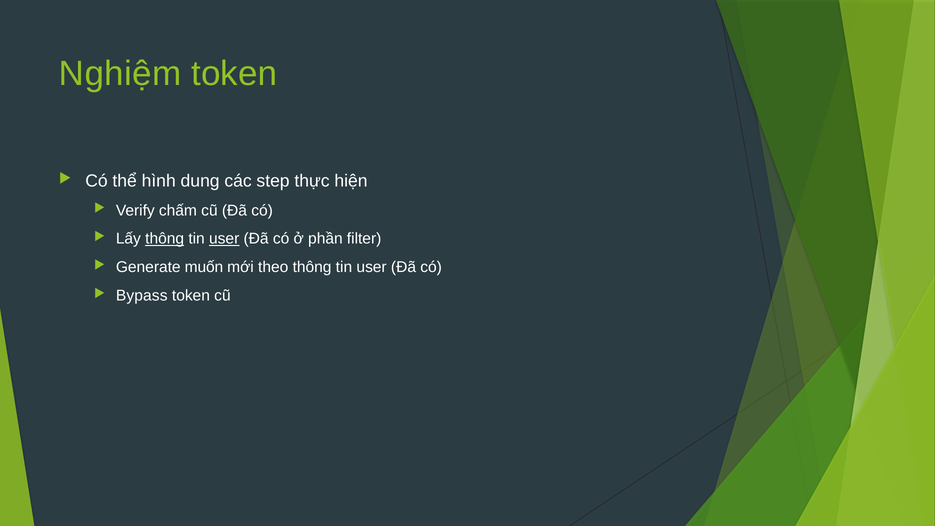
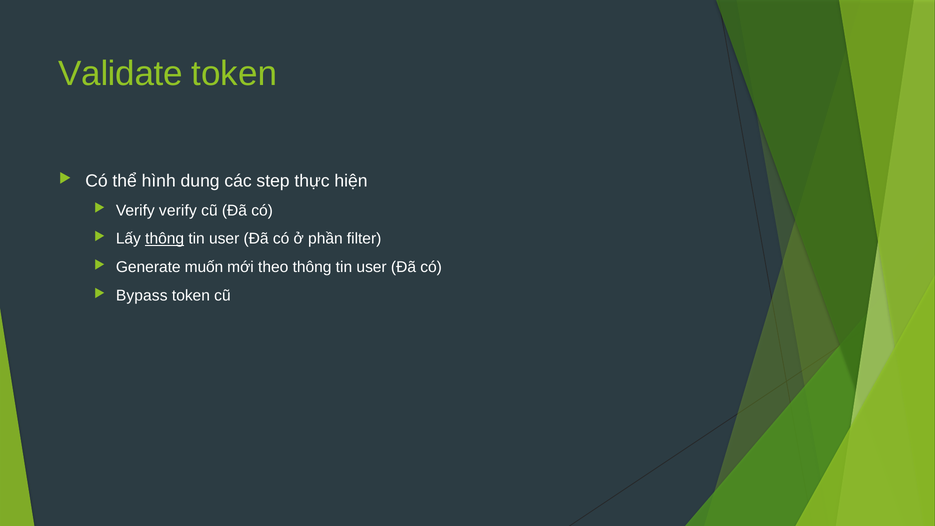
Nghiệm: Nghiệm -> Validate
Verify chấm: chấm -> verify
user at (224, 239) underline: present -> none
